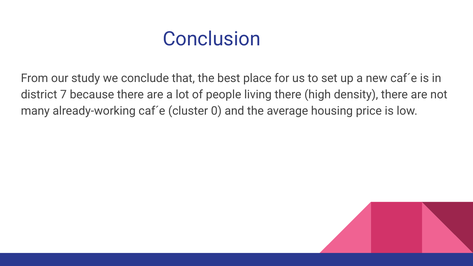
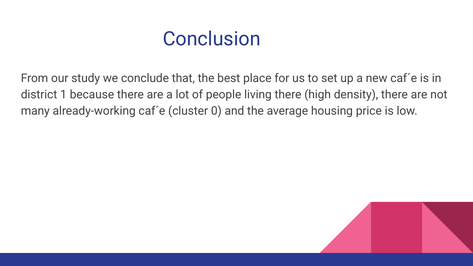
7: 7 -> 1
